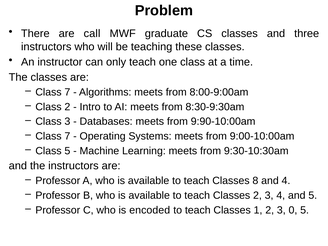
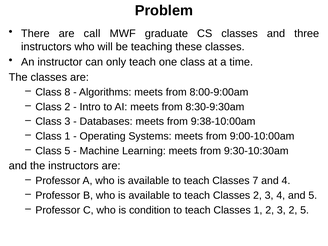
7 at (67, 92): 7 -> 8
9:90-10:00am: 9:90-10:00am -> 9:38-10:00am
7 at (67, 136): 7 -> 1
8: 8 -> 7
encoded: encoded -> condition
3 0: 0 -> 2
